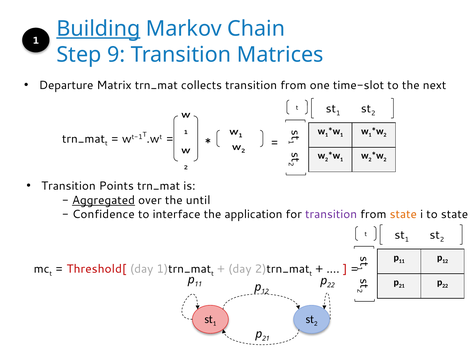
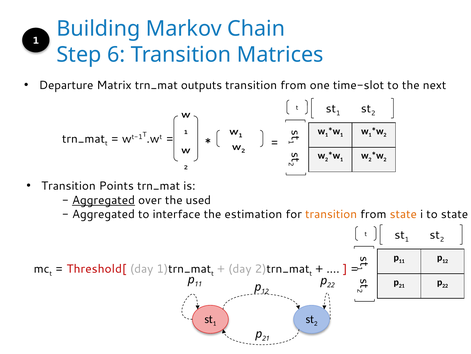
Building underline: present -> none
9: 9 -> 6
collects: collects -> outputs
until: until -> used
Confidence at (103, 214): Confidence -> Aggregated
application: application -> estimation
transition at (331, 214) colour: purple -> orange
